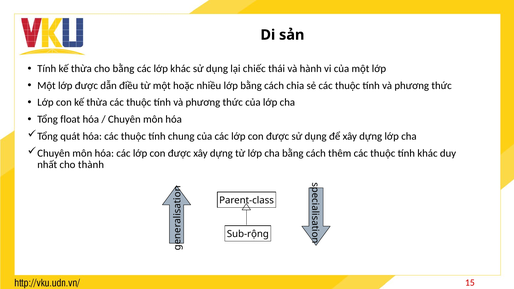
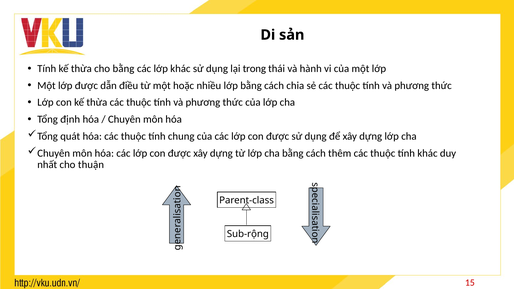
chiếc: chiếc -> trong
float: float -> định
thành: thành -> thuận
